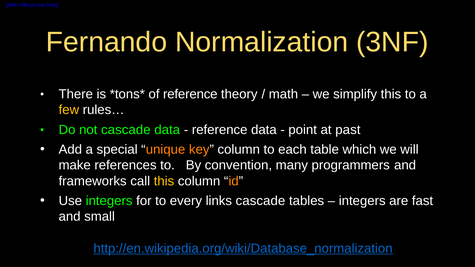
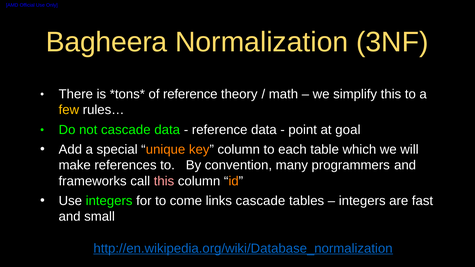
Fernando: Fernando -> Bagheera
past: past -> goal
this at (164, 181) colour: yellow -> pink
every: every -> come
